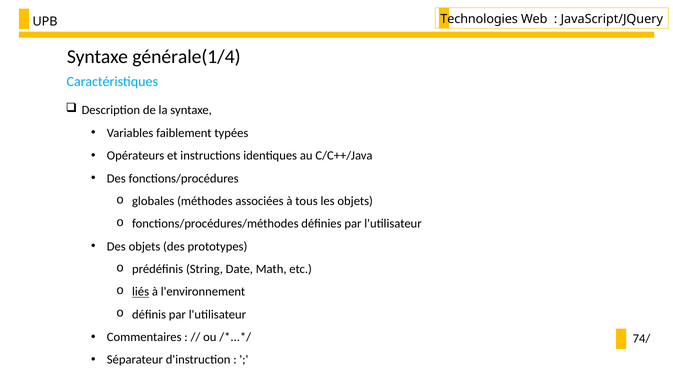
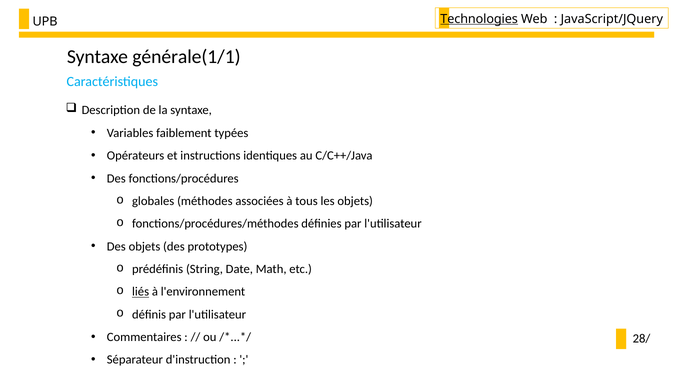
Technologies underline: none -> present
générale(1/4: générale(1/4 -> générale(1/1
74/: 74/ -> 28/
